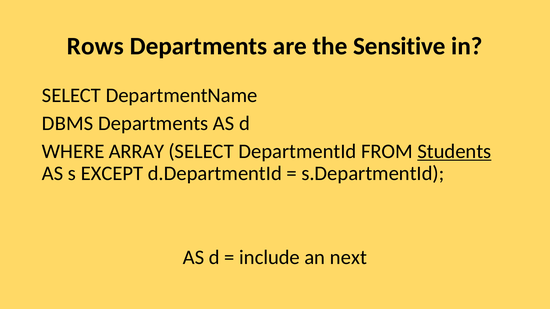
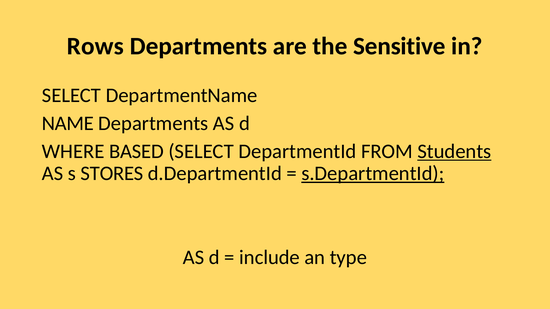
DBMS: DBMS -> NAME
ARRAY: ARRAY -> BASED
EXCEPT: EXCEPT -> STORES
s.DepartmentId underline: none -> present
next: next -> type
